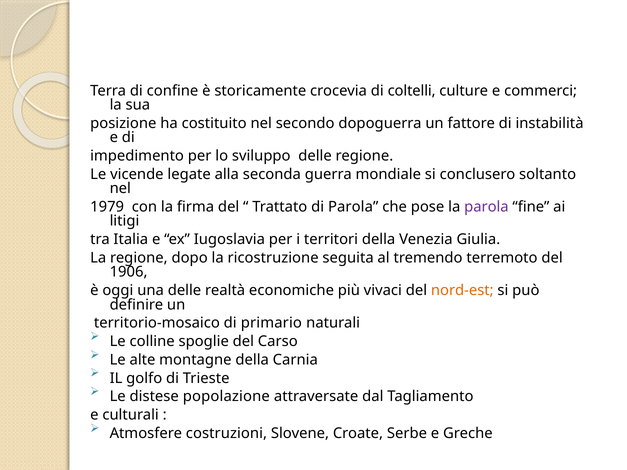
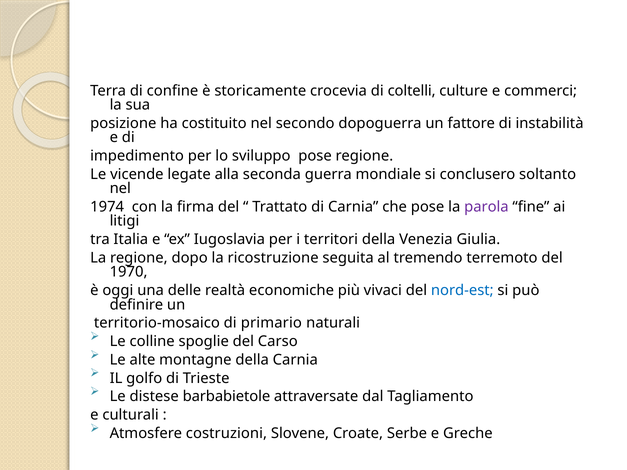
sviluppo delle: delle -> pose
1979: 1979 -> 1974
di Parola: Parola -> Carnia
1906: 1906 -> 1970
nord-est colour: orange -> blue
popolazione: popolazione -> barbabietole
